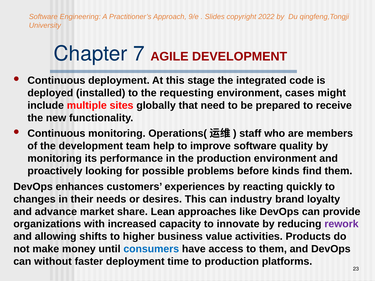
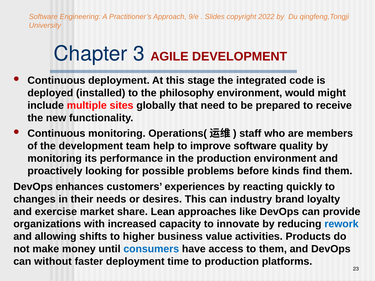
7: 7 -> 3
requesting: requesting -> philosophy
cases: cases -> would
advance: advance -> exercise
rework colour: purple -> blue
